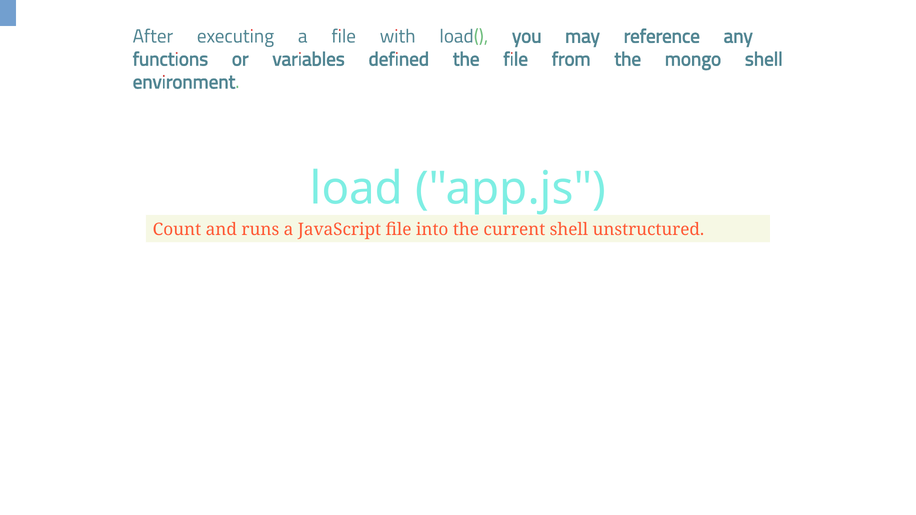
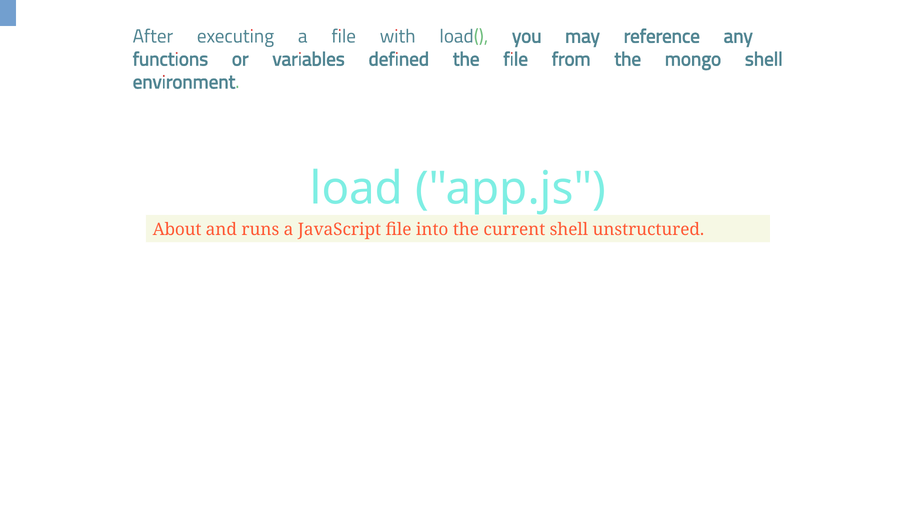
Count: Count -> About
